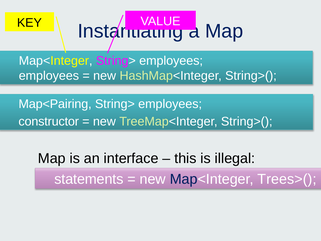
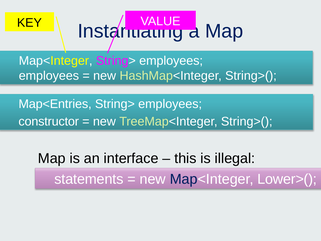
Map<Pairing: Map<Pairing -> Map<Entries
Trees>(: Trees>( -> Lower>(
